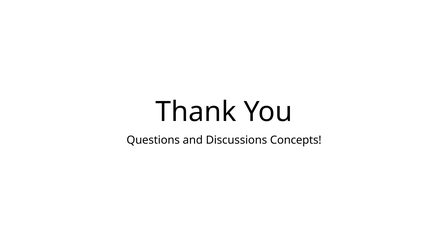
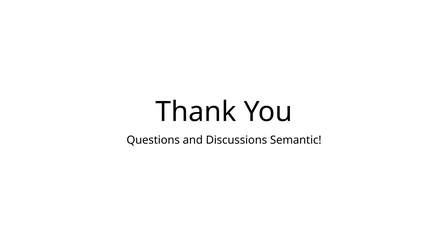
Concepts: Concepts -> Semantic
